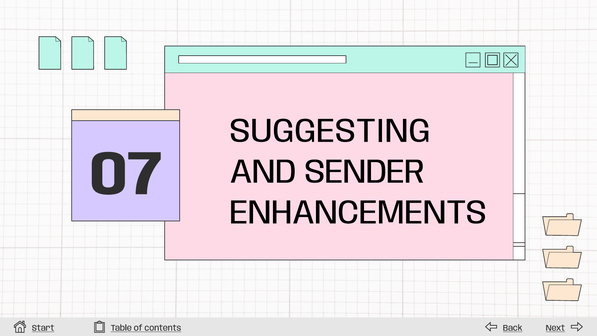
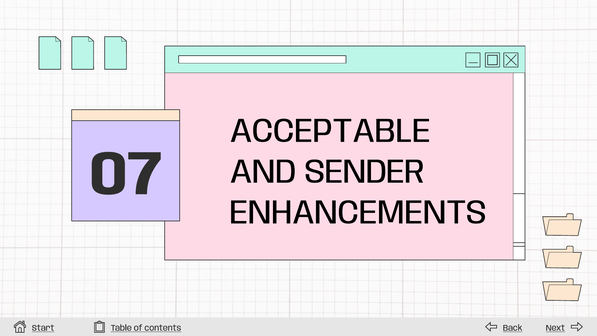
SUGGESTING: SUGGESTING -> ACCEPTABLE
